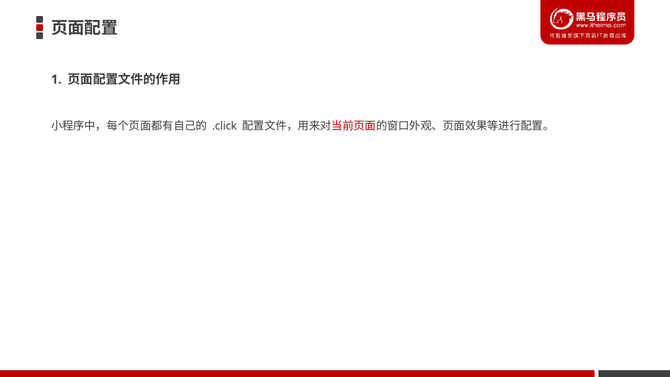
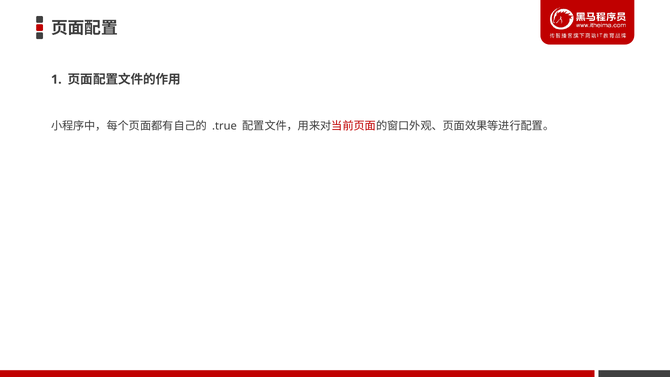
.click: .click -> .true
